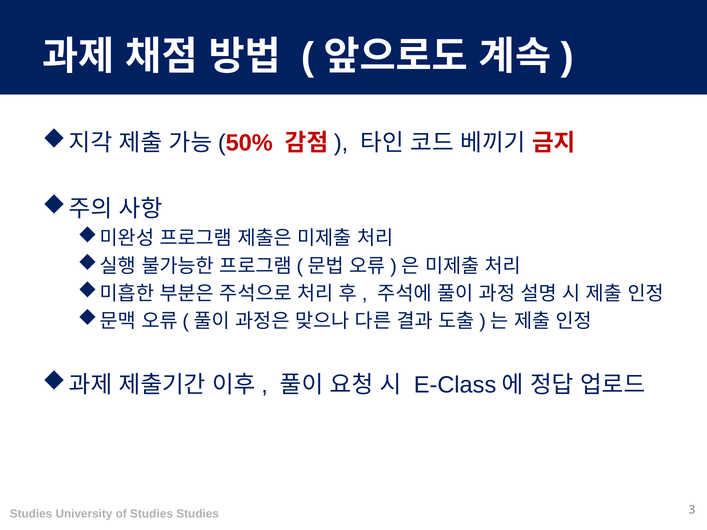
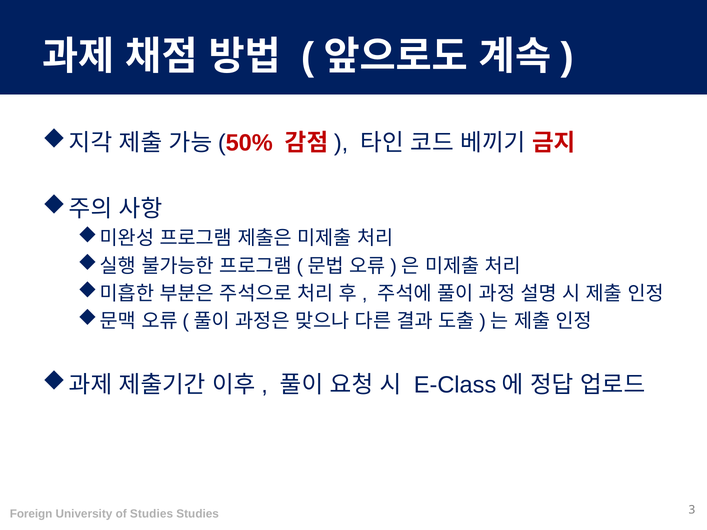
Studies at (31, 514): Studies -> Foreign
